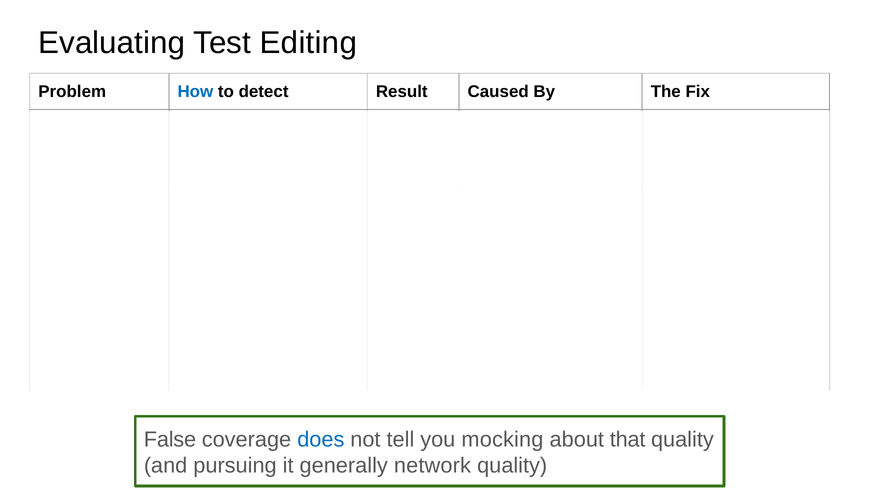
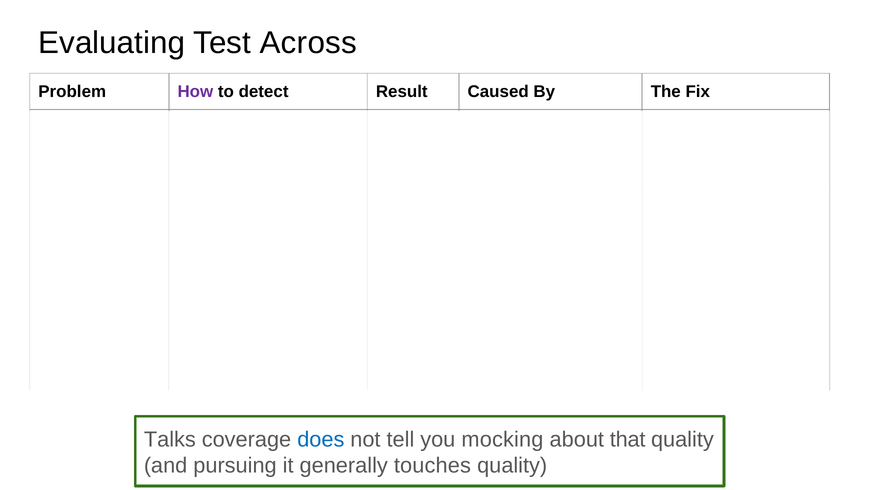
Editing: Editing -> Across
How colour: blue -> purple
False: False -> Talks
network: network -> touches
